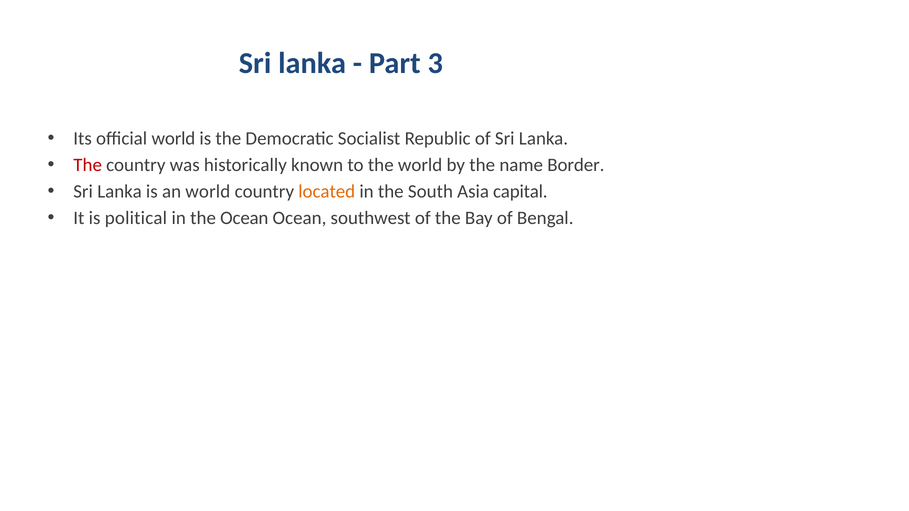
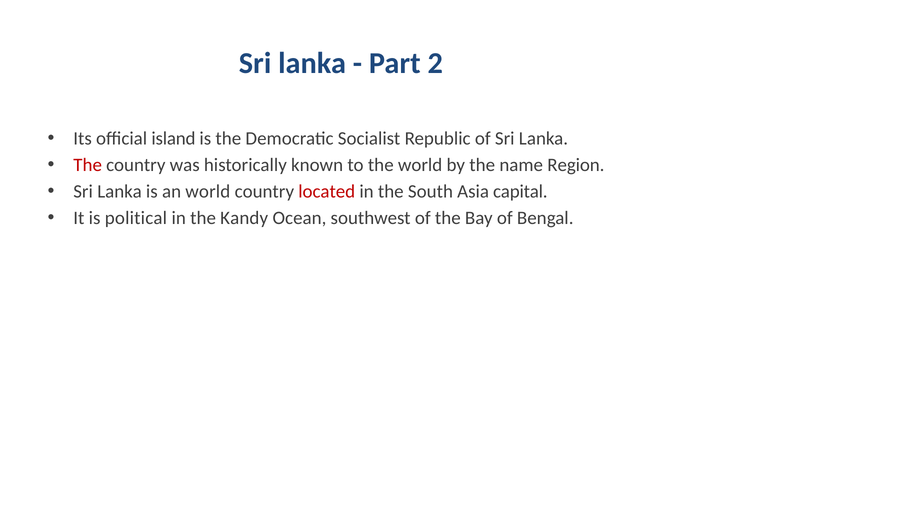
3: 3 -> 2
official world: world -> island
Border: Border -> Region
located colour: orange -> red
the Ocean: Ocean -> Kandy
